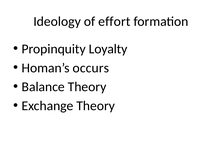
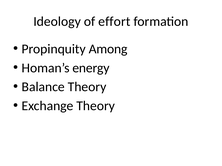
Loyalty: Loyalty -> Among
occurs: occurs -> energy
